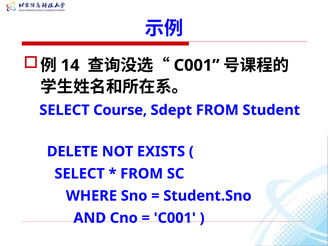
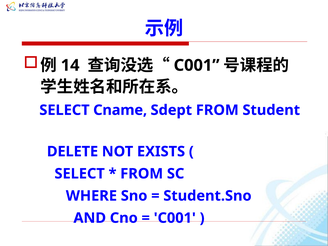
Course: Course -> Cname
